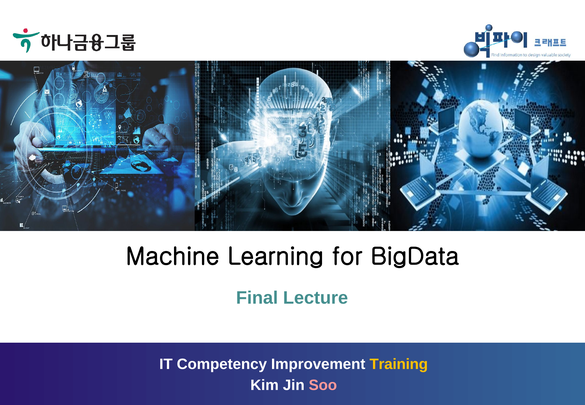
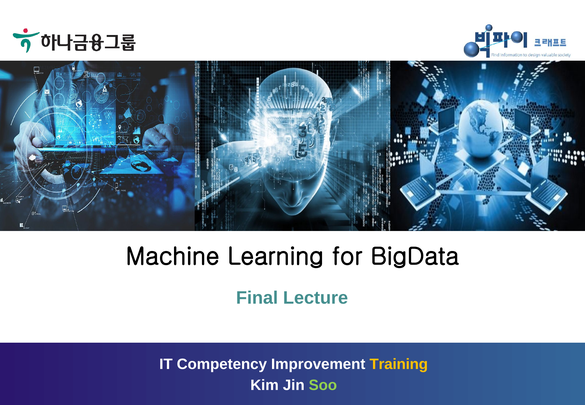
Soo colour: pink -> light green
